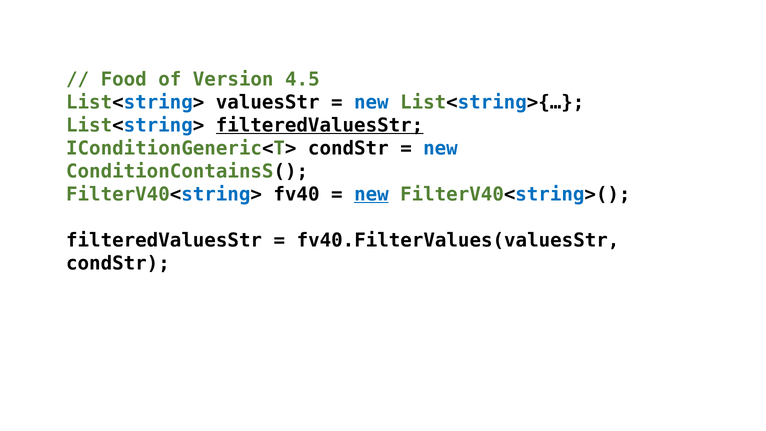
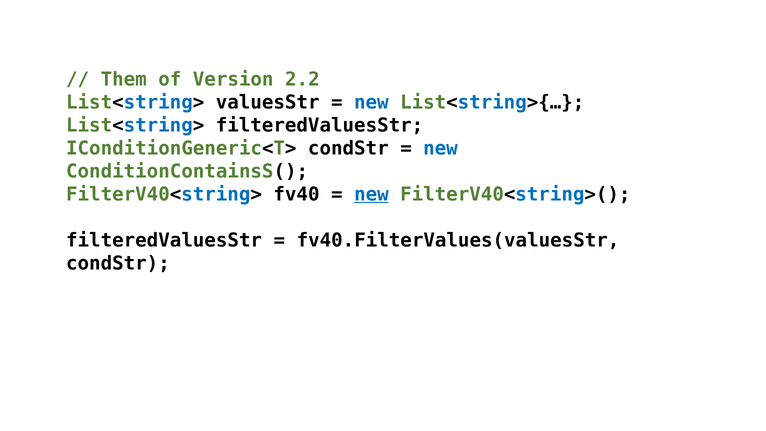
Food: Food -> Them
4.5: 4.5 -> 2.2
filteredValuesStr at (320, 125) underline: present -> none
